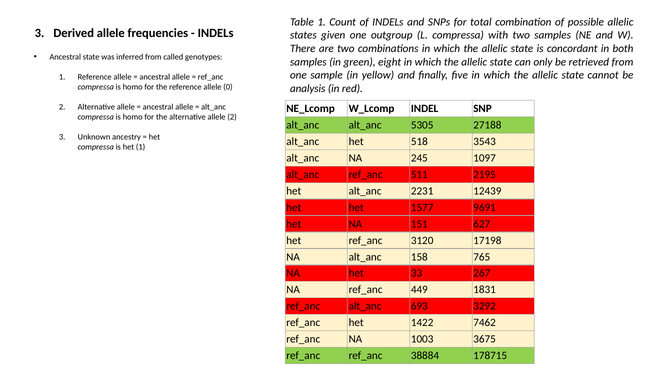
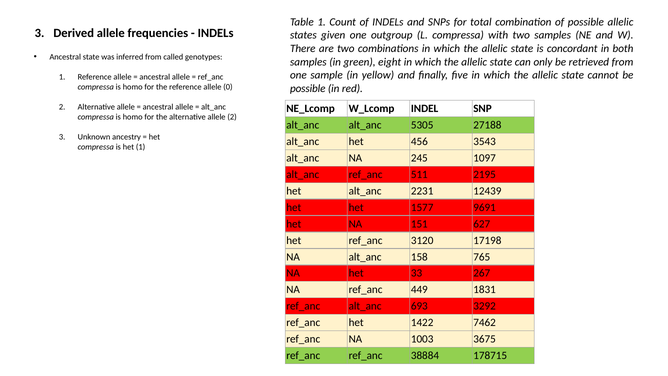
analysis at (308, 89): analysis -> possible
518: 518 -> 456
